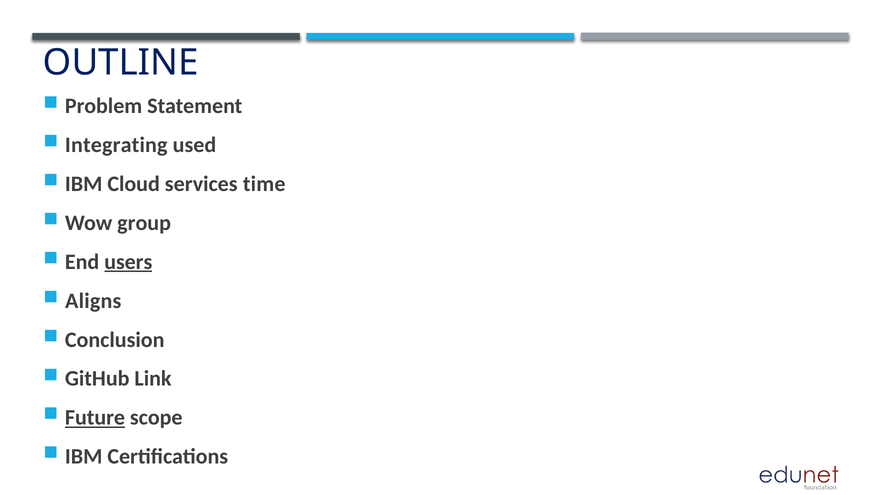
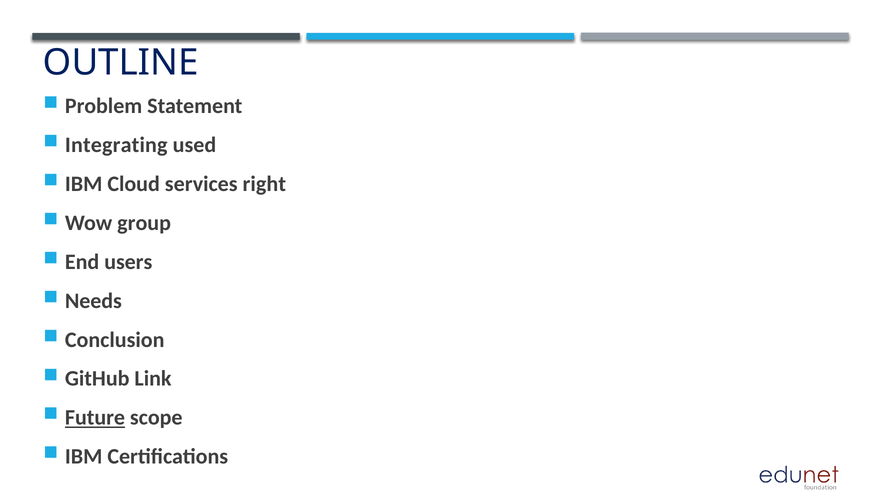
time: time -> right
users underline: present -> none
Aligns: Aligns -> Needs
